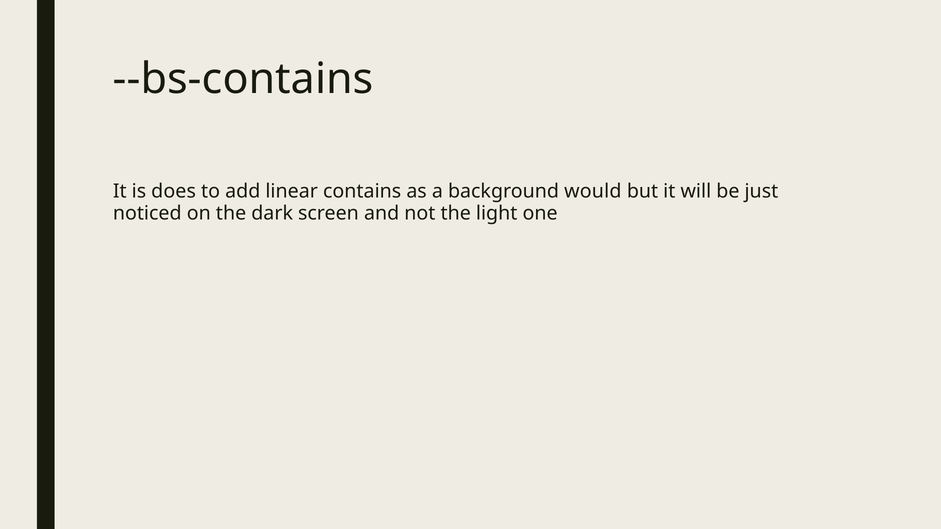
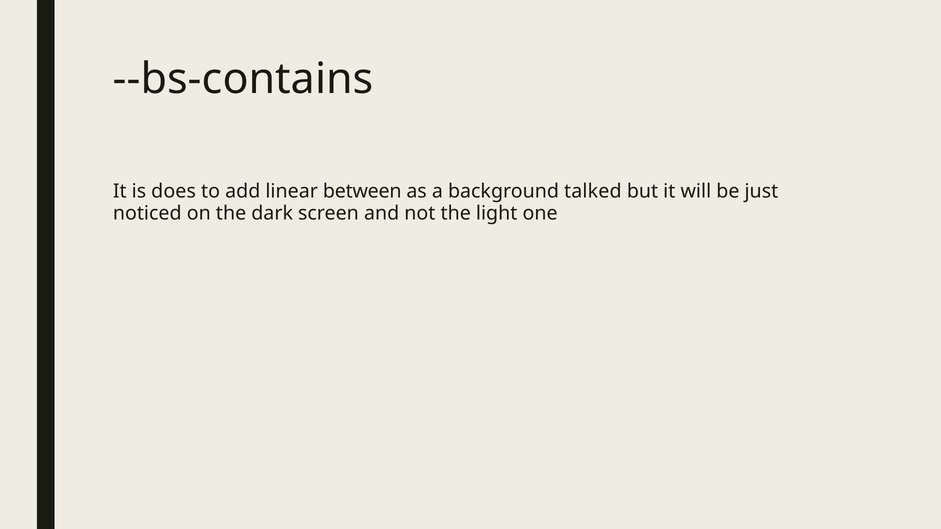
contains: contains -> between
would: would -> talked
